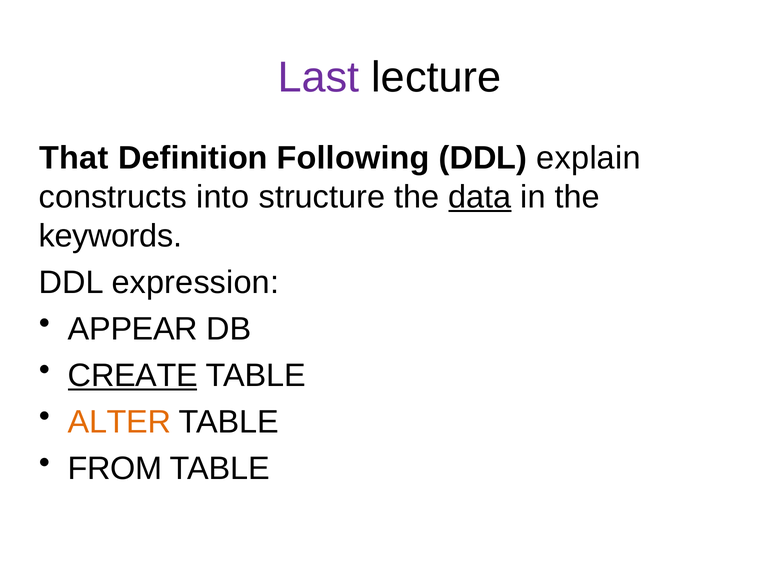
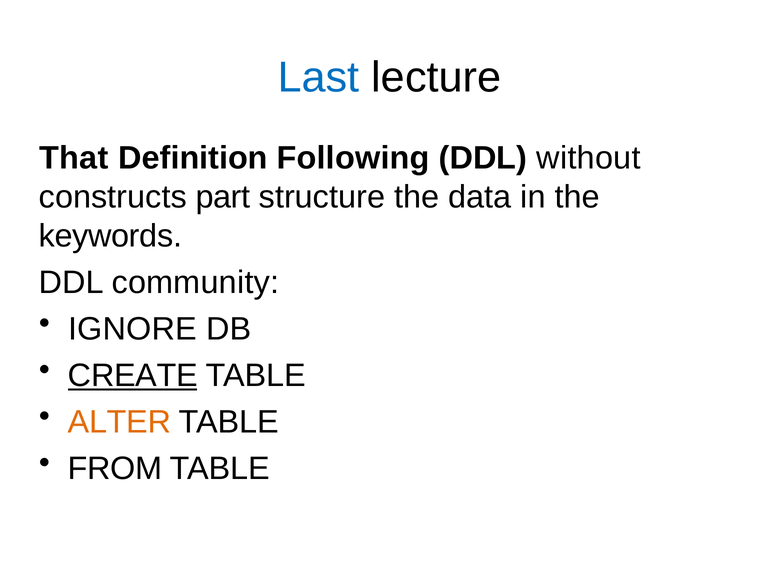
Last colour: purple -> blue
explain: explain -> without
into: into -> part
data underline: present -> none
expression: expression -> community
APPEAR: APPEAR -> IGNORE
